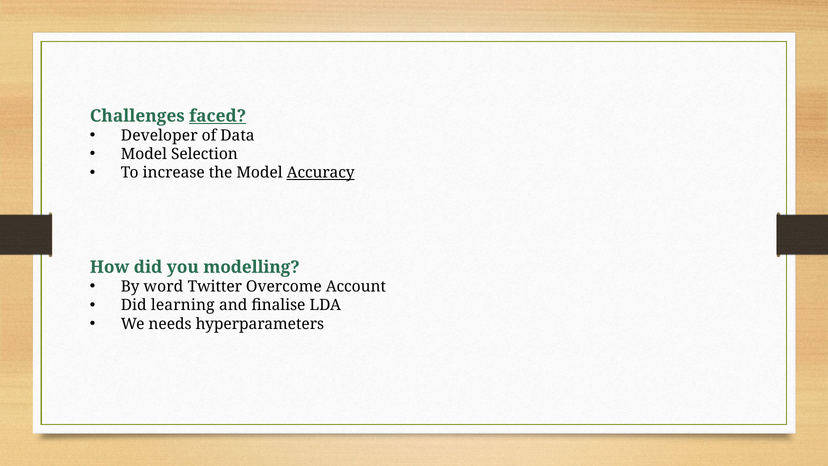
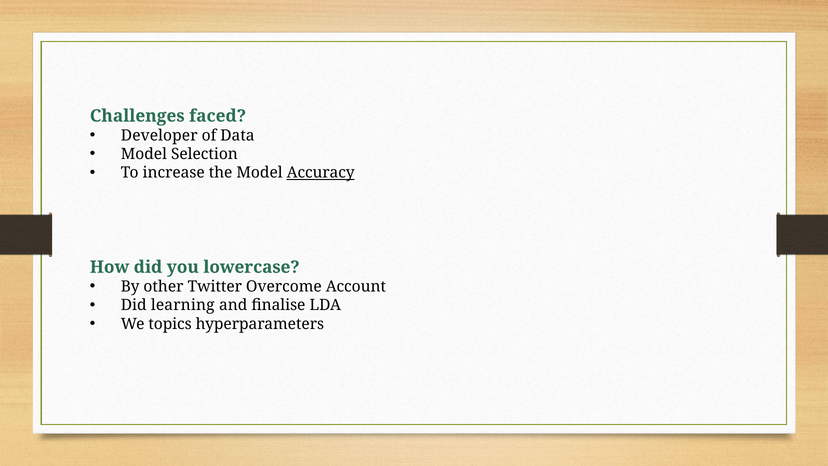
faced underline: present -> none
modelling: modelling -> lowercase
word: word -> other
needs: needs -> topics
